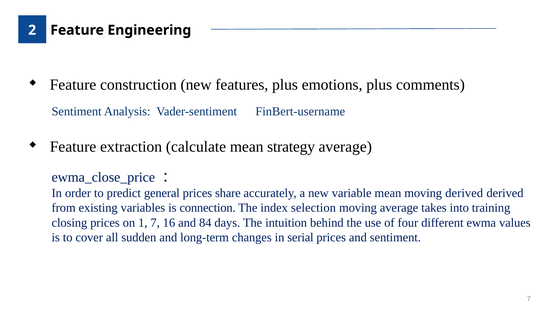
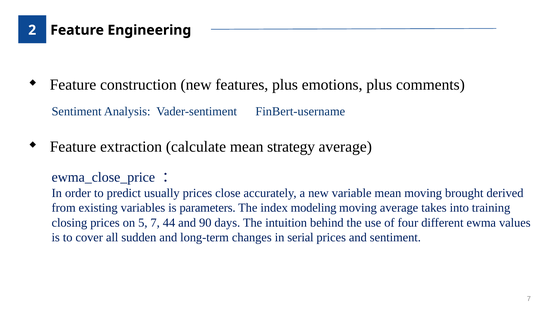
general: general -> usually
share: share -> close
moving derived: derived -> brought
connection: connection -> parameters
selection: selection -> modeling
1: 1 -> 5
16: 16 -> 44
84: 84 -> 90
